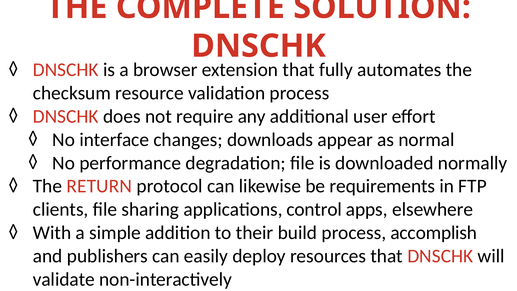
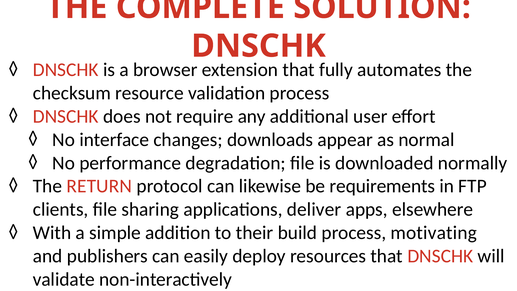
control: control -> deliver
accomplish: accomplish -> motivating
